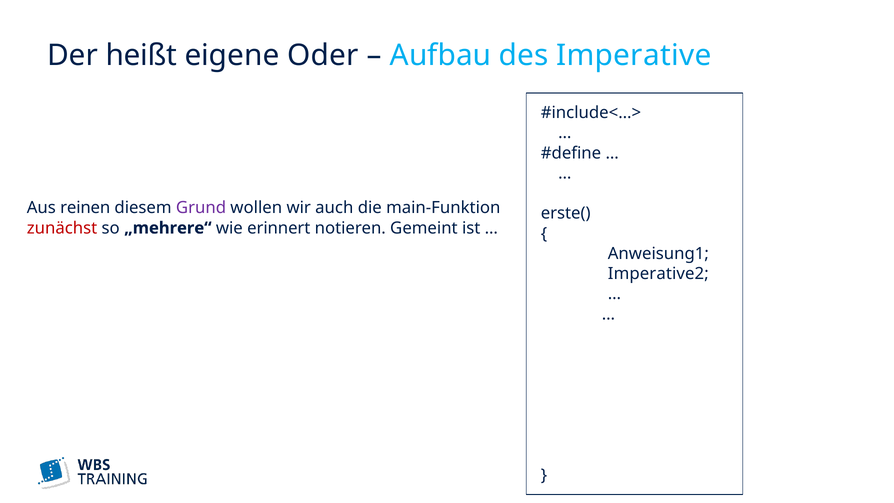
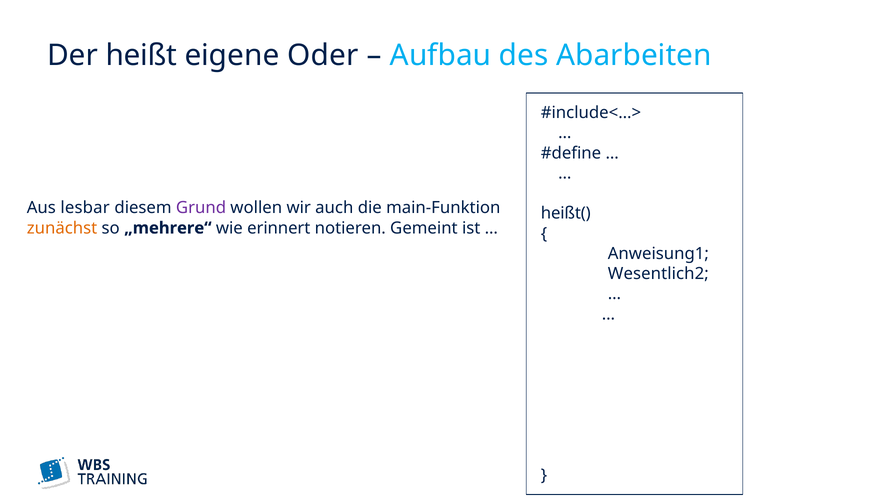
Imperative: Imperative -> Abarbeiten
reinen: reinen -> lesbar
erste(: erste( -> heißt(
zunächst colour: red -> orange
Imperative2: Imperative2 -> Wesentlich2
